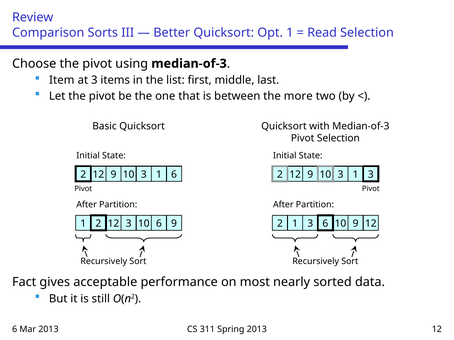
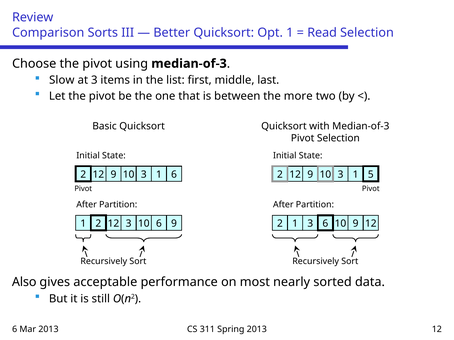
Item: Item -> Slow
2 10 3: 3 -> 5
Fact: Fact -> Also
